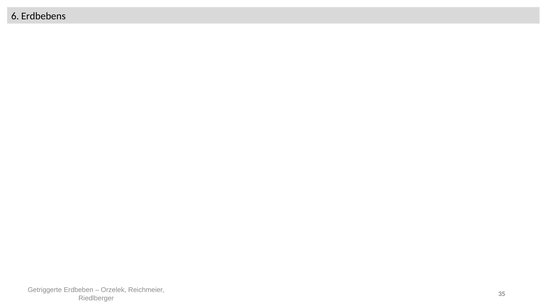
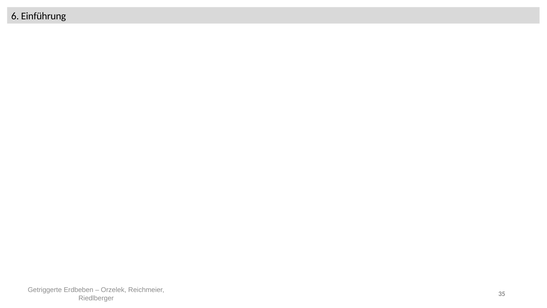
Erdbebens: Erdbebens -> Einführung
